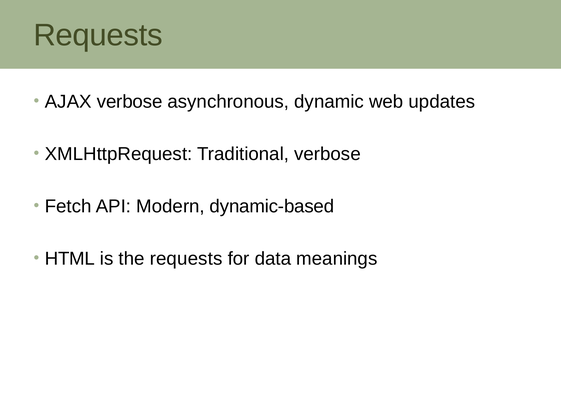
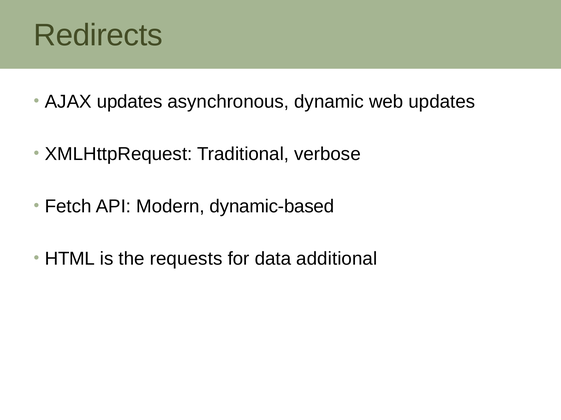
Requests at (98, 35): Requests -> Redirects
AJAX verbose: verbose -> updates
meanings: meanings -> additional
